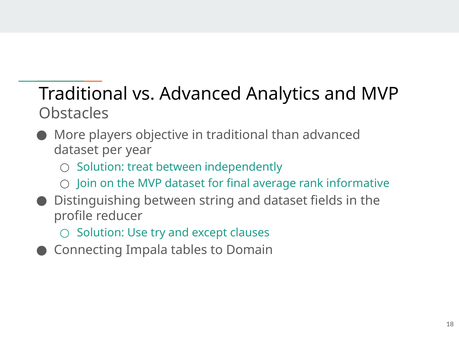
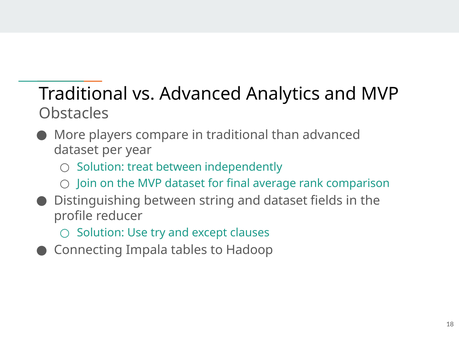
objective: objective -> compare
informative: informative -> comparison
Domain: Domain -> Hadoop
